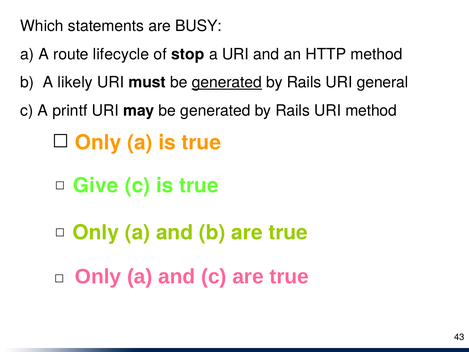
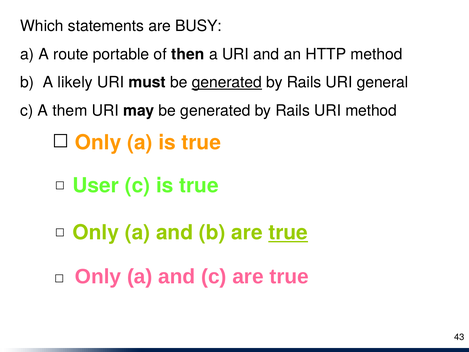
lifecycle: lifecycle -> portable
stop: stop -> then
printf: printf -> them
Give: Give -> User
true at (288, 233) underline: none -> present
